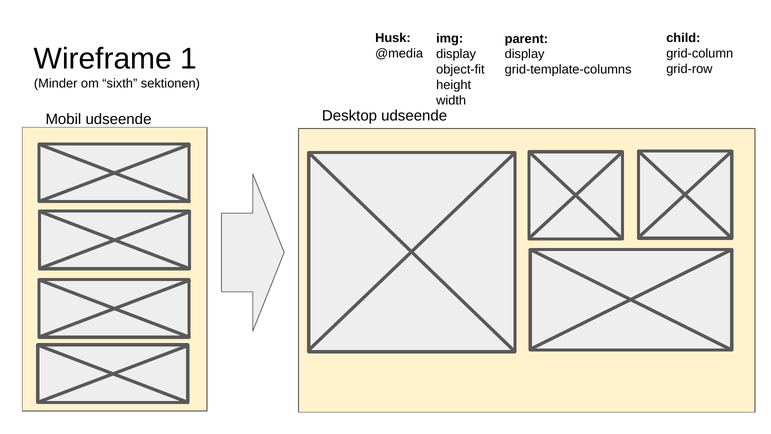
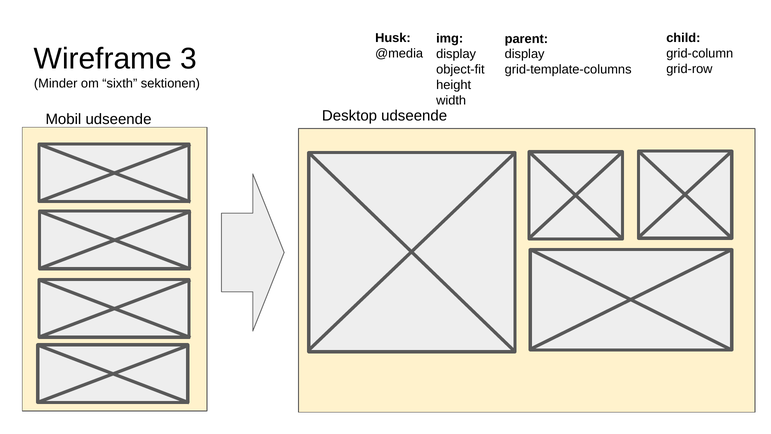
1: 1 -> 3
